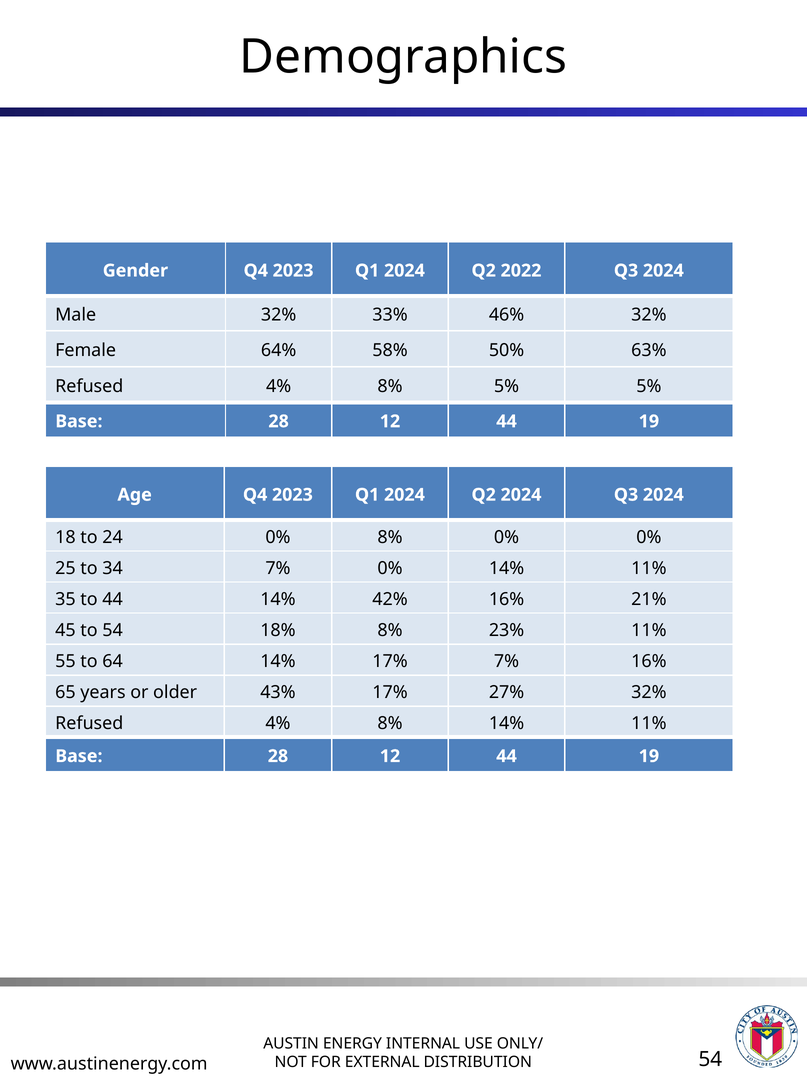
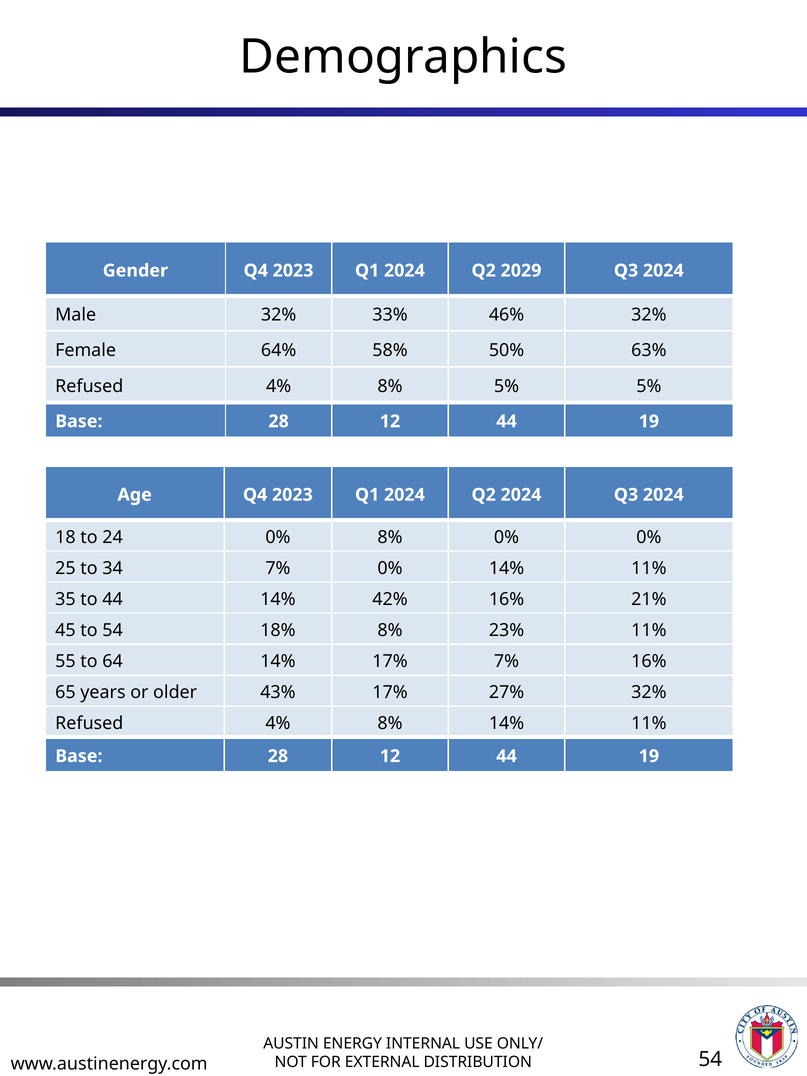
2022: 2022 -> 2029
